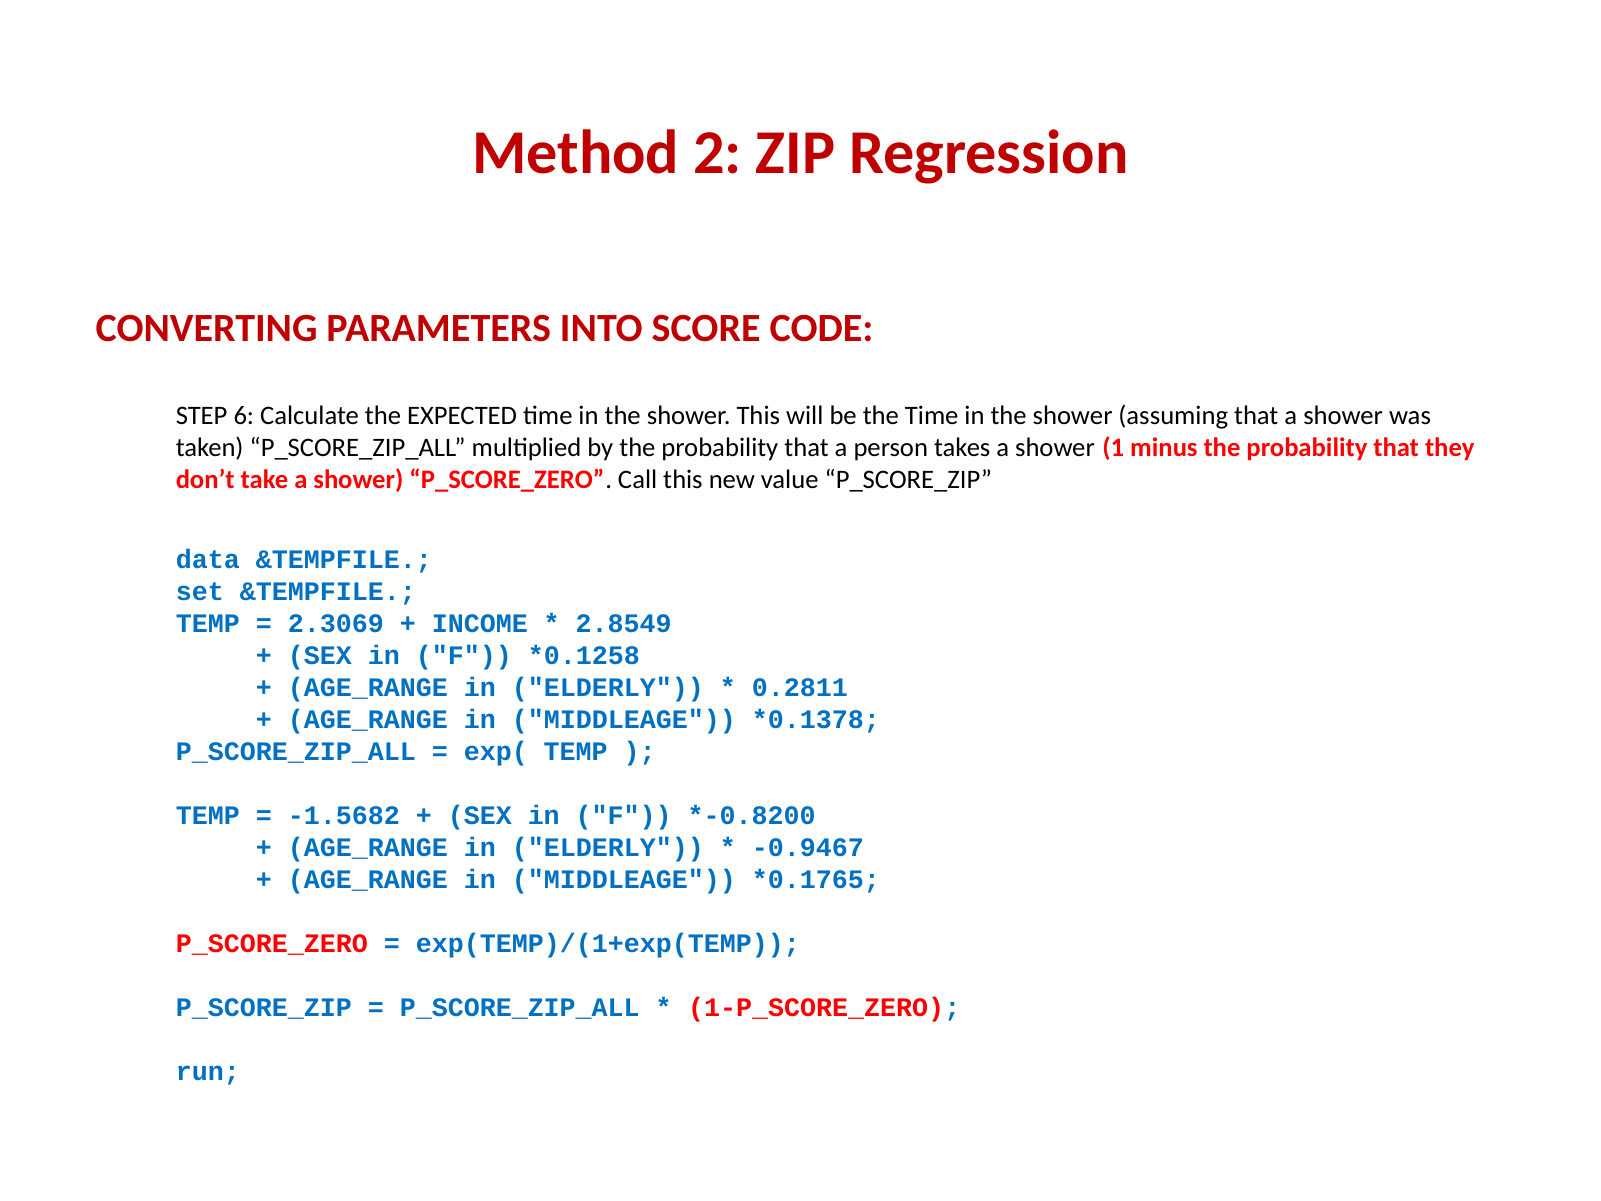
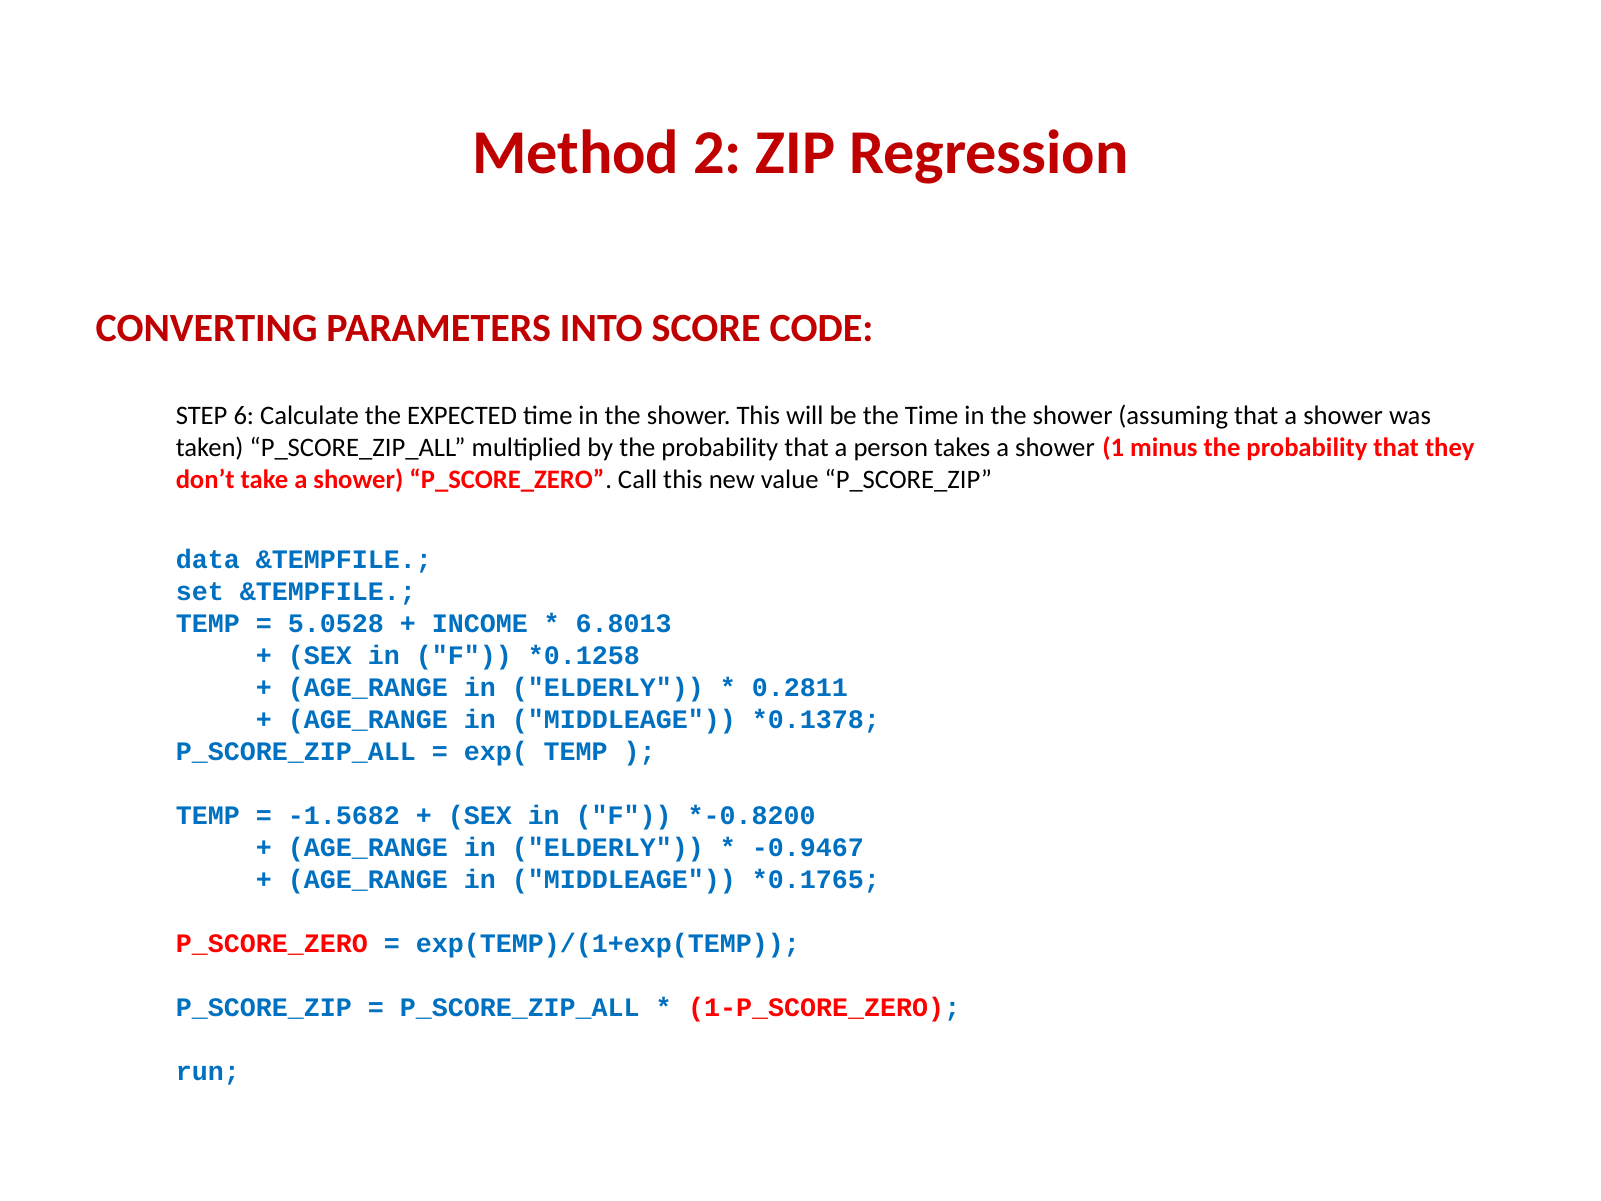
2.3069: 2.3069 -> 5.0528
2.8549: 2.8549 -> 6.8013
